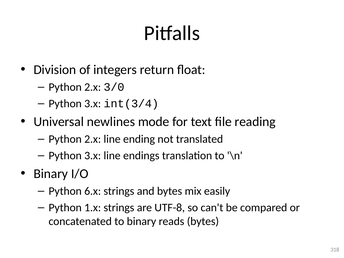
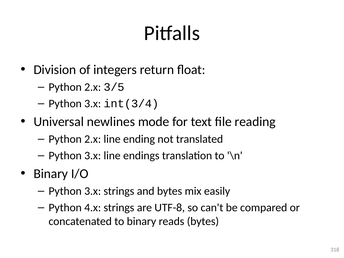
3/0: 3/0 -> 3/5
6.x at (93, 191): 6.x -> 3.x
1.x: 1.x -> 4.x
